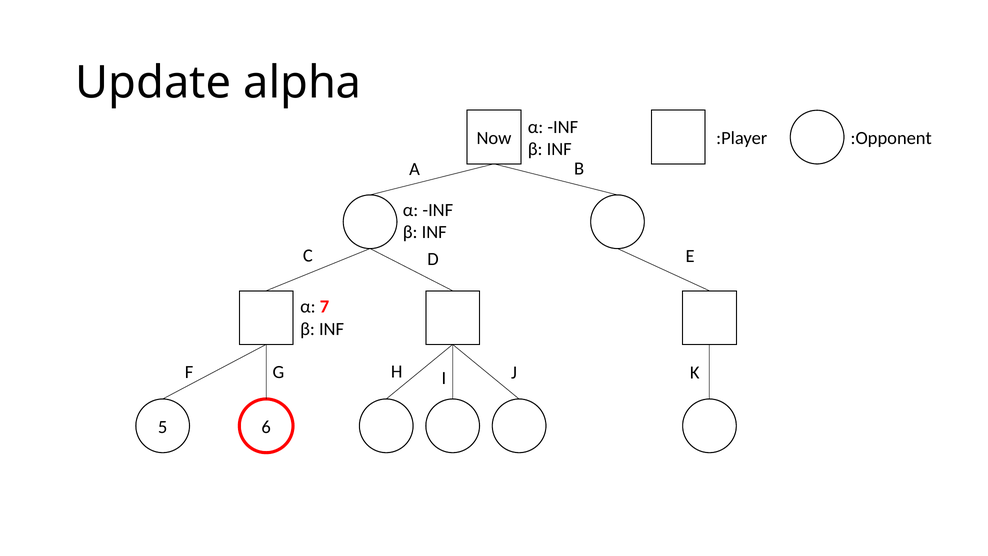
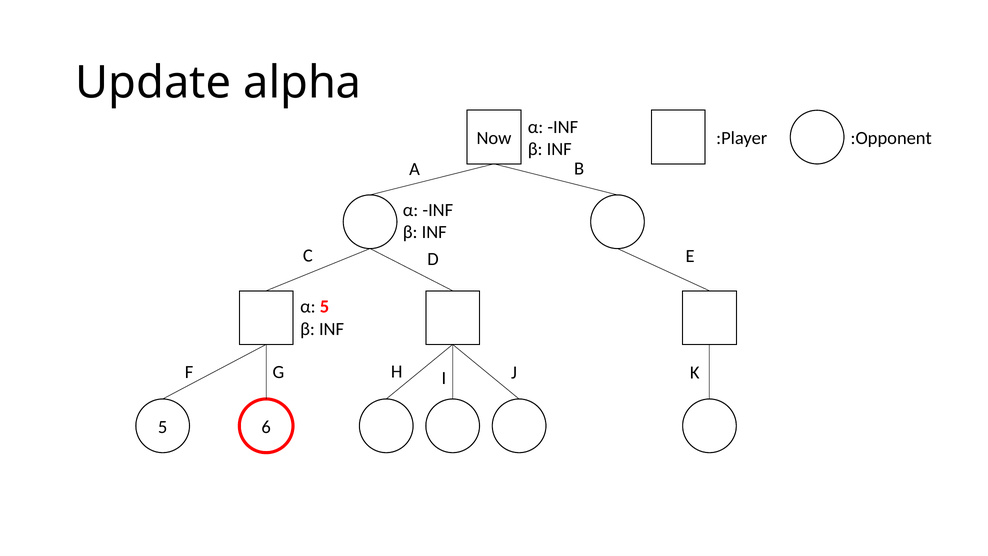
α 7: 7 -> 5
